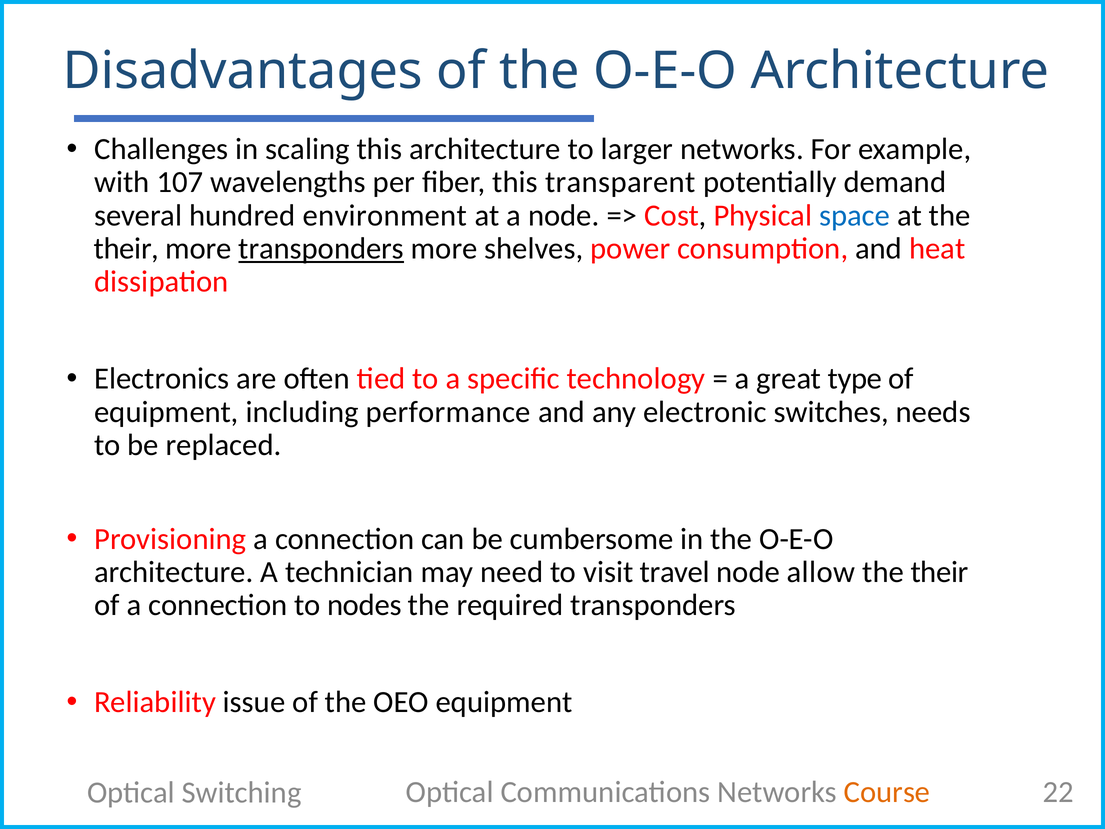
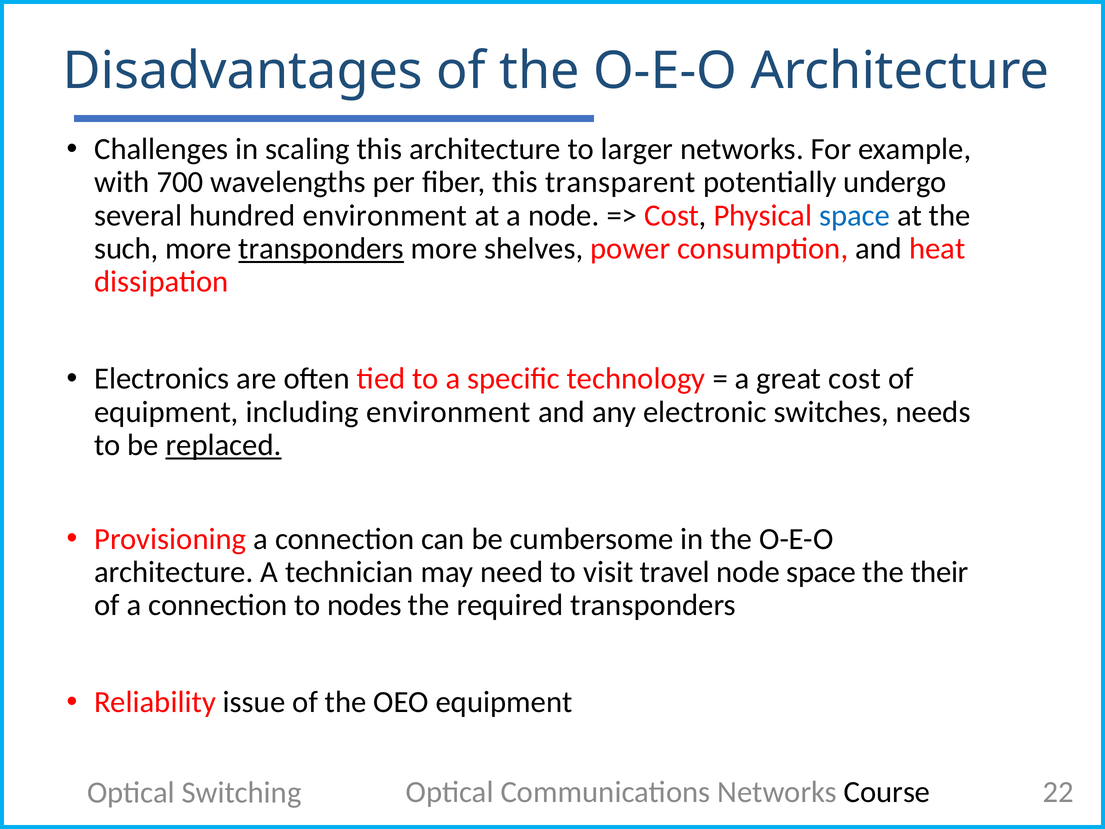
107: 107 -> 700
demand: demand -> undergo
their at (126, 249): their -> such
great type: type -> cost
including performance: performance -> environment
replaced underline: none -> present
node allow: allow -> space
Course colour: orange -> black
